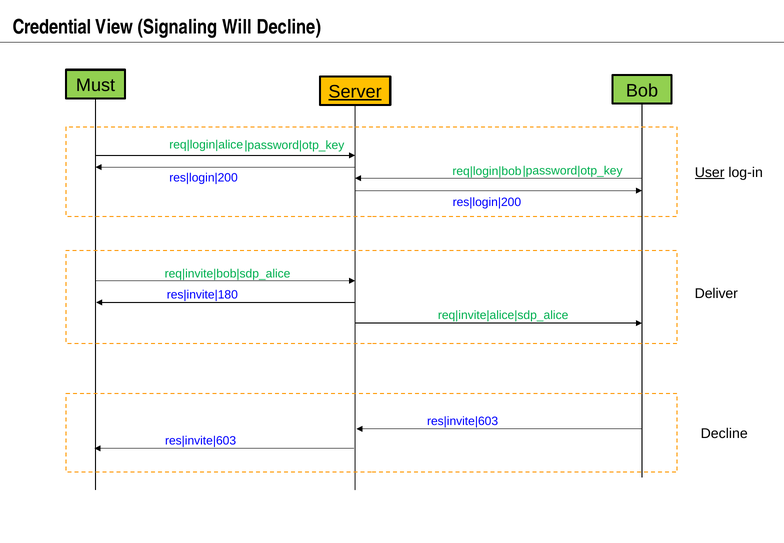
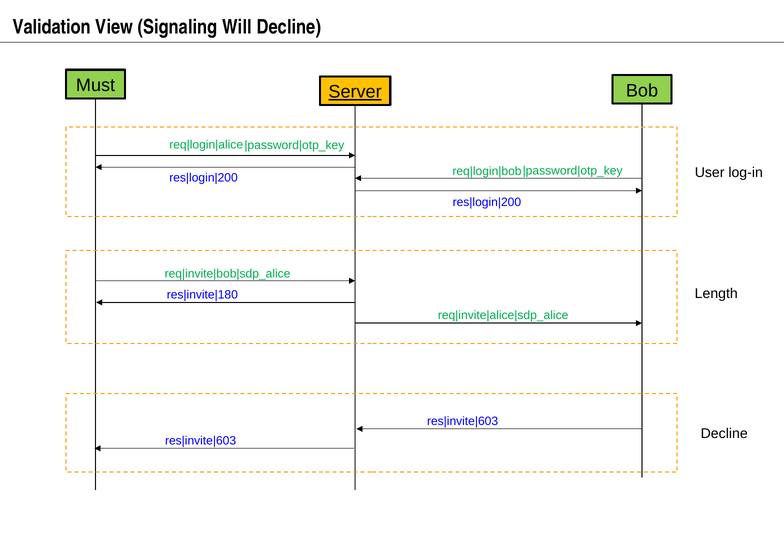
Credential: Credential -> Validation
User underline: present -> none
Deliver: Deliver -> Length
